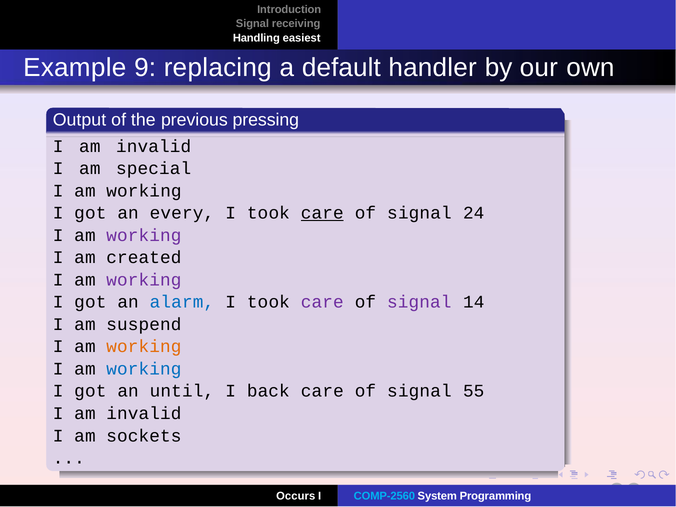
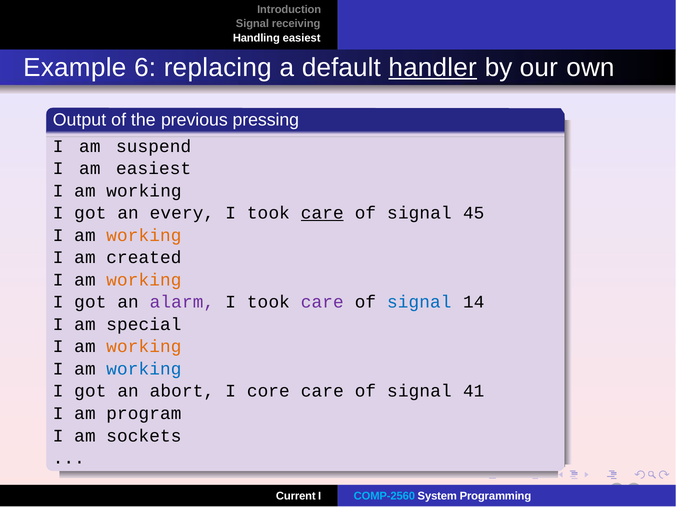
9: 9 -> 6
handler underline: none -> present
invalid at (154, 146): invalid -> suspend
am special: special -> easiest
24: 24 -> 45
working at (144, 236) colour: purple -> orange
working at (144, 280) colour: purple -> orange
alarm colour: blue -> purple
signal at (419, 302) colour: purple -> blue
suspend: suspend -> special
until: until -> abort
back: back -> core
55: 55 -> 41
invalid at (144, 414): invalid -> program
Occurs: Occurs -> Current
